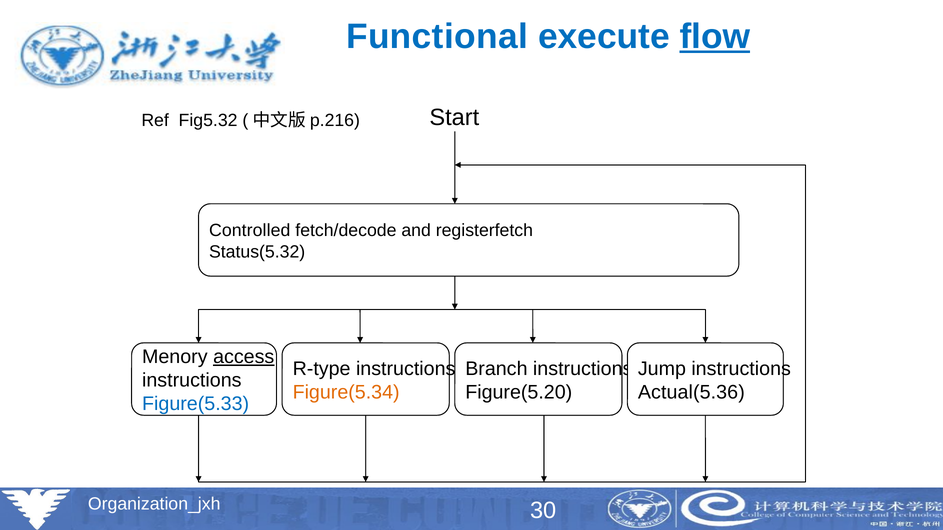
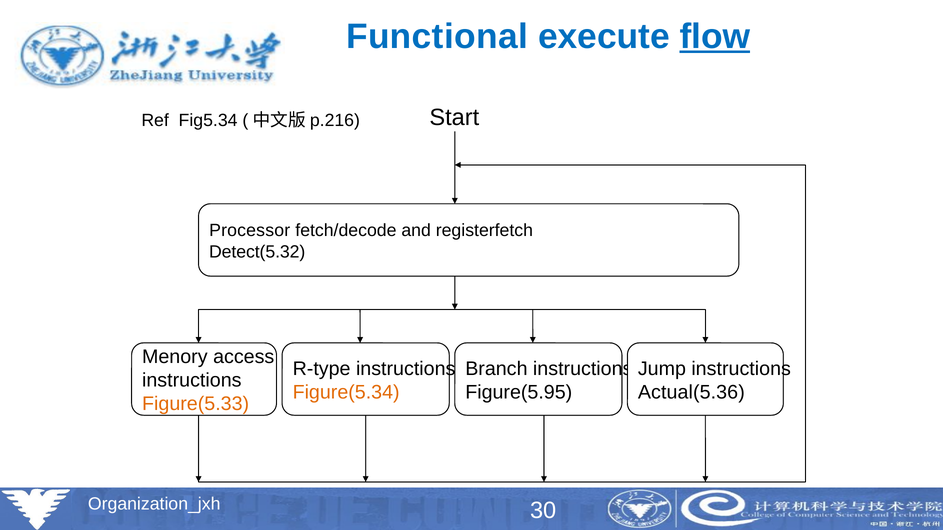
Fig5.32: Fig5.32 -> Fig5.34
Controlled: Controlled -> Processor
Status(5.32: Status(5.32 -> Detect(5.32
access underline: present -> none
Figure(5.20: Figure(5.20 -> Figure(5.95
Figure(5.33 colour: blue -> orange
